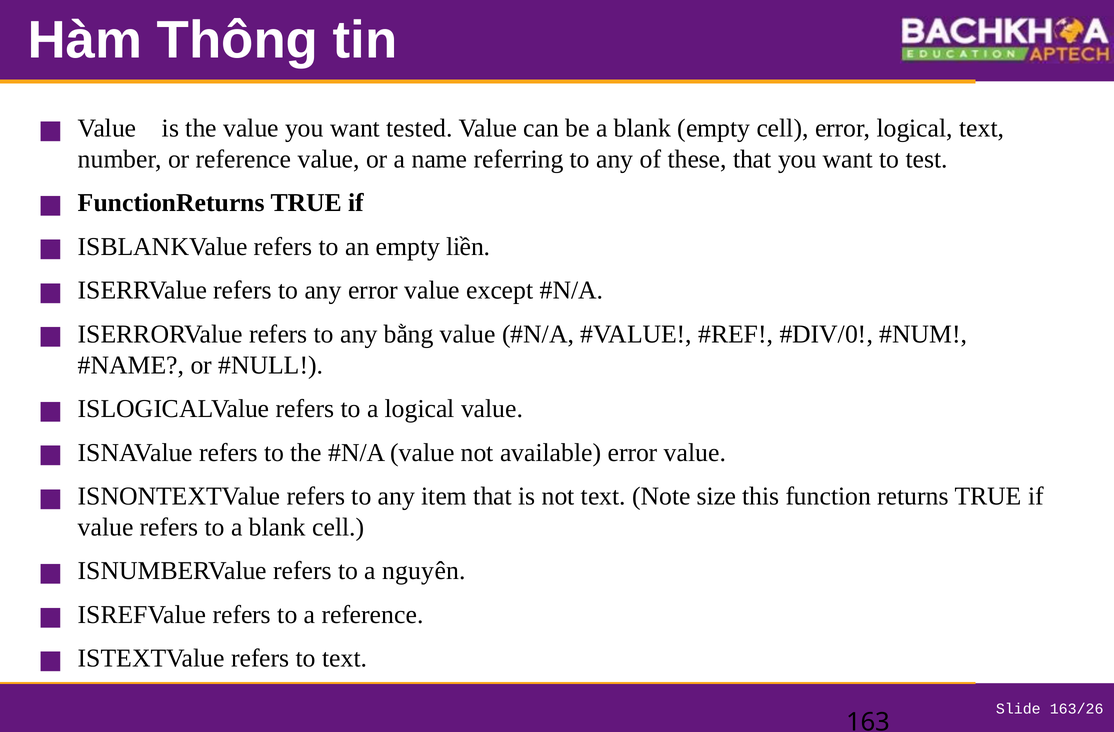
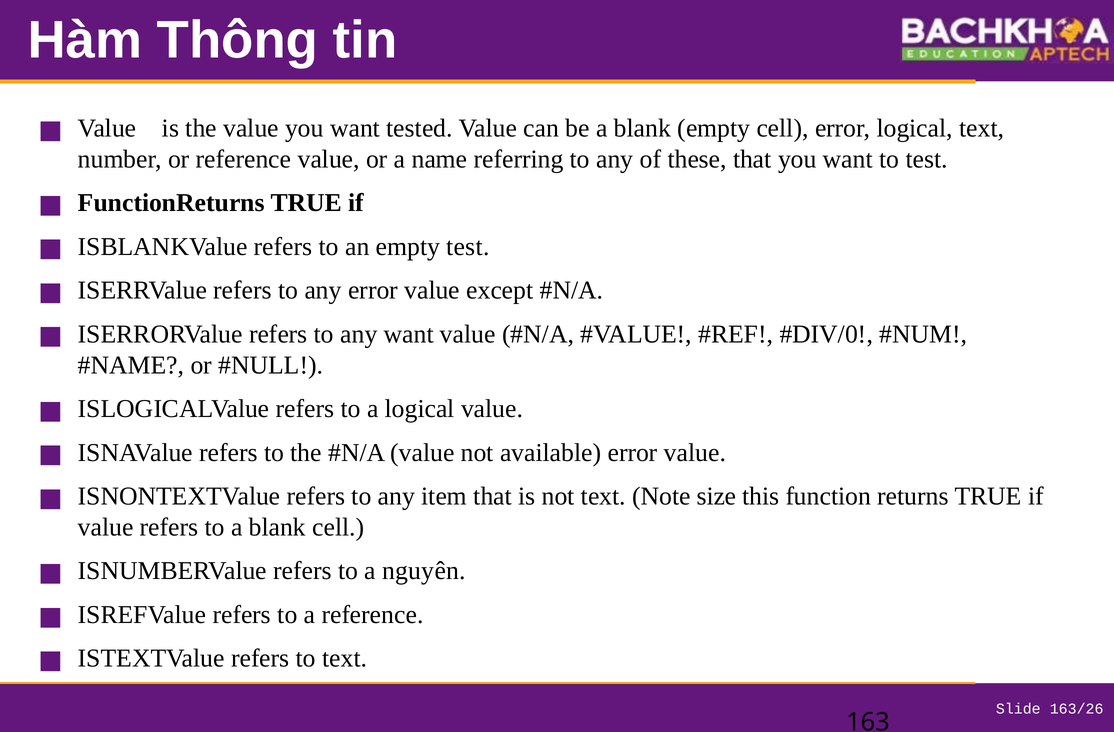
empty liền: liền -> test
any bằng: bằng -> want
